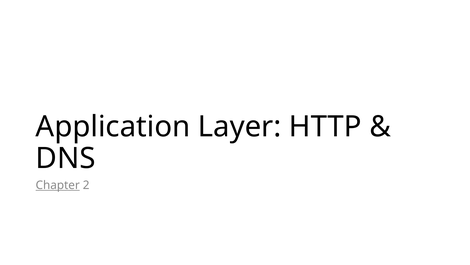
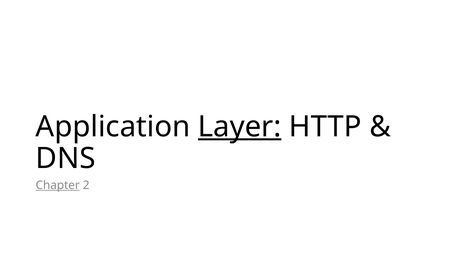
Layer underline: none -> present
